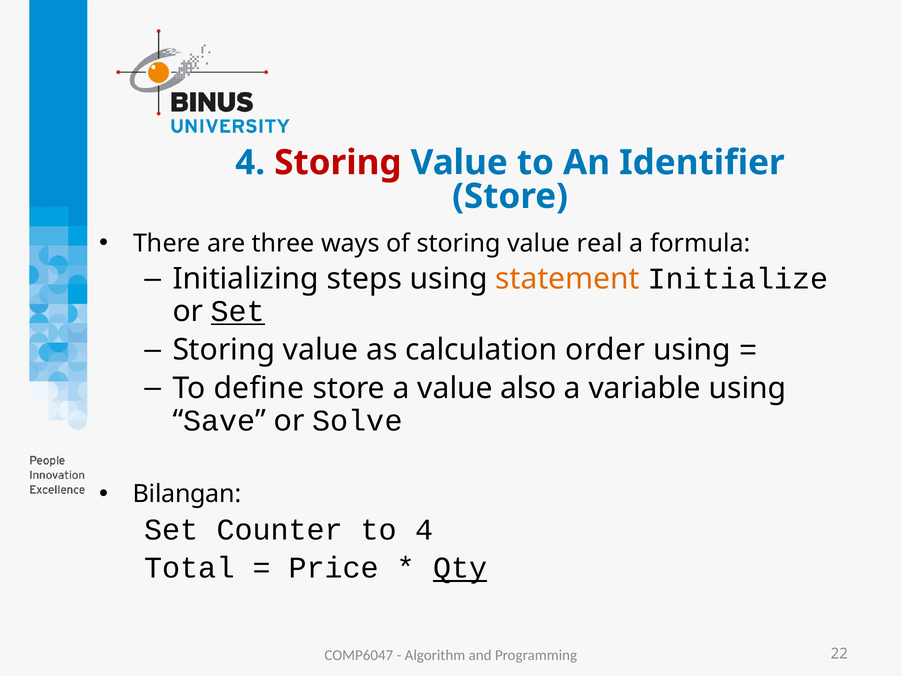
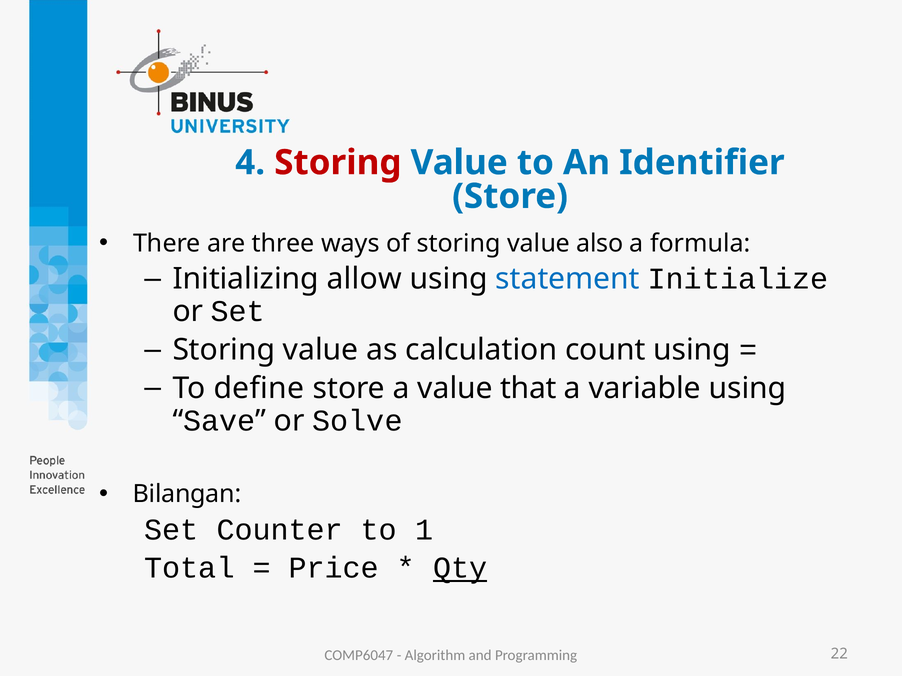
real: real -> also
steps: steps -> allow
statement colour: orange -> blue
Set at (238, 312) underline: present -> none
order: order -> count
also: also -> that
to 4: 4 -> 1
